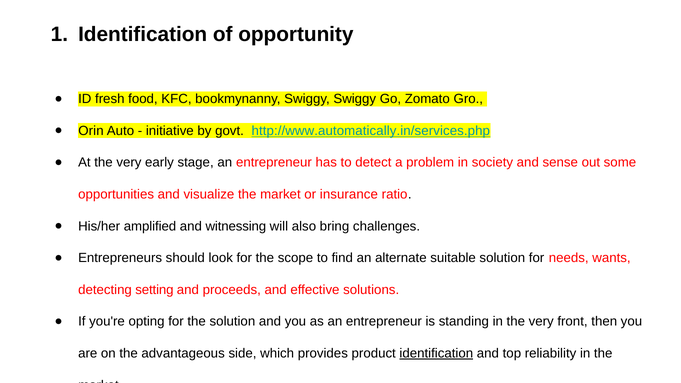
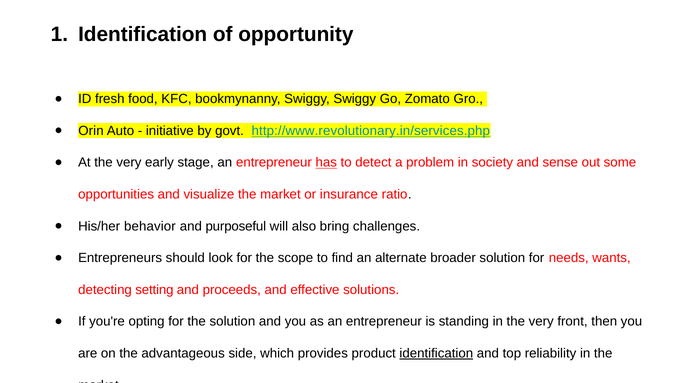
http://www.automatically.in/services.php: http://www.automatically.in/services.php -> http://www.revolutionary.in/services.php
has underline: none -> present
amplified: amplified -> behavior
witnessing: witnessing -> purposeful
suitable: suitable -> broader
